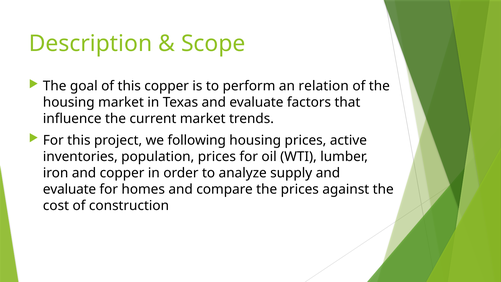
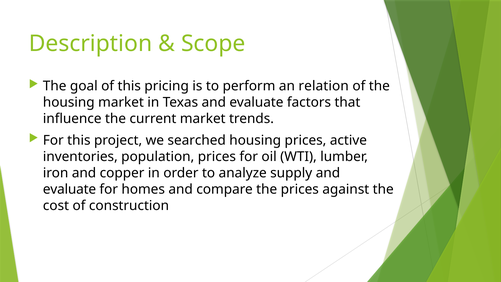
this copper: copper -> pricing
following: following -> searched
